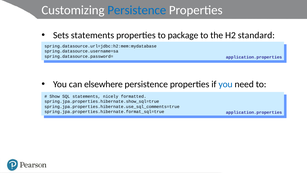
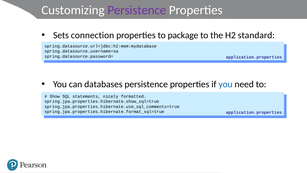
Persistence at (137, 10) colour: blue -> purple
Sets statements: statements -> connection
elsewhere: elsewhere -> databases
